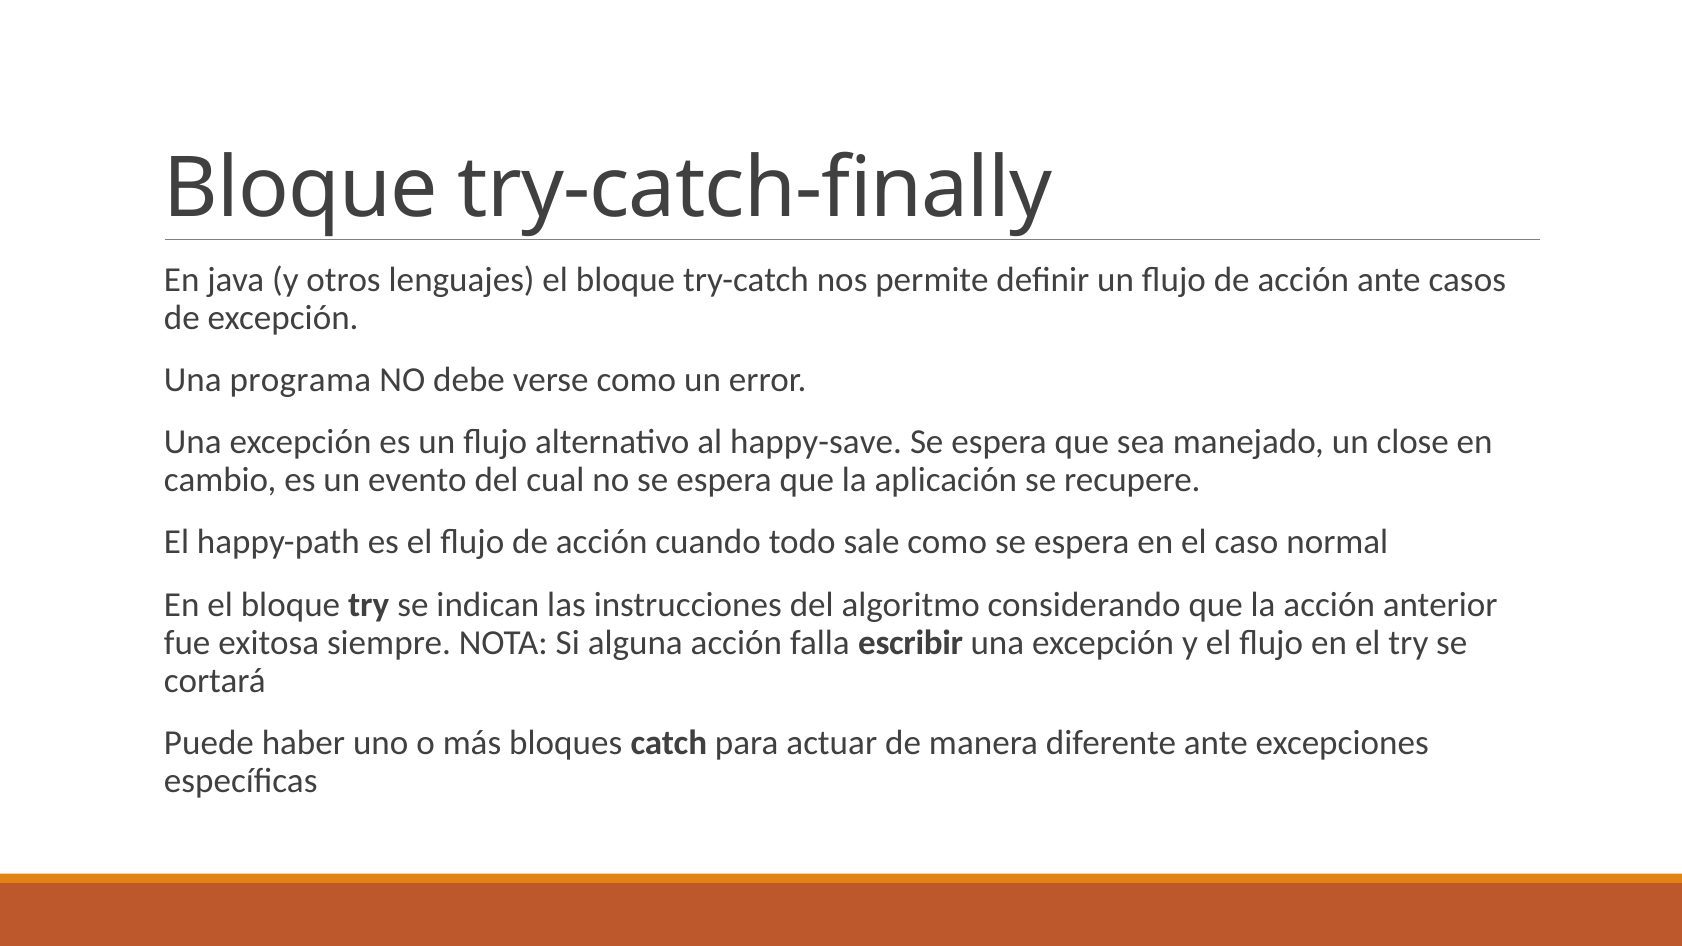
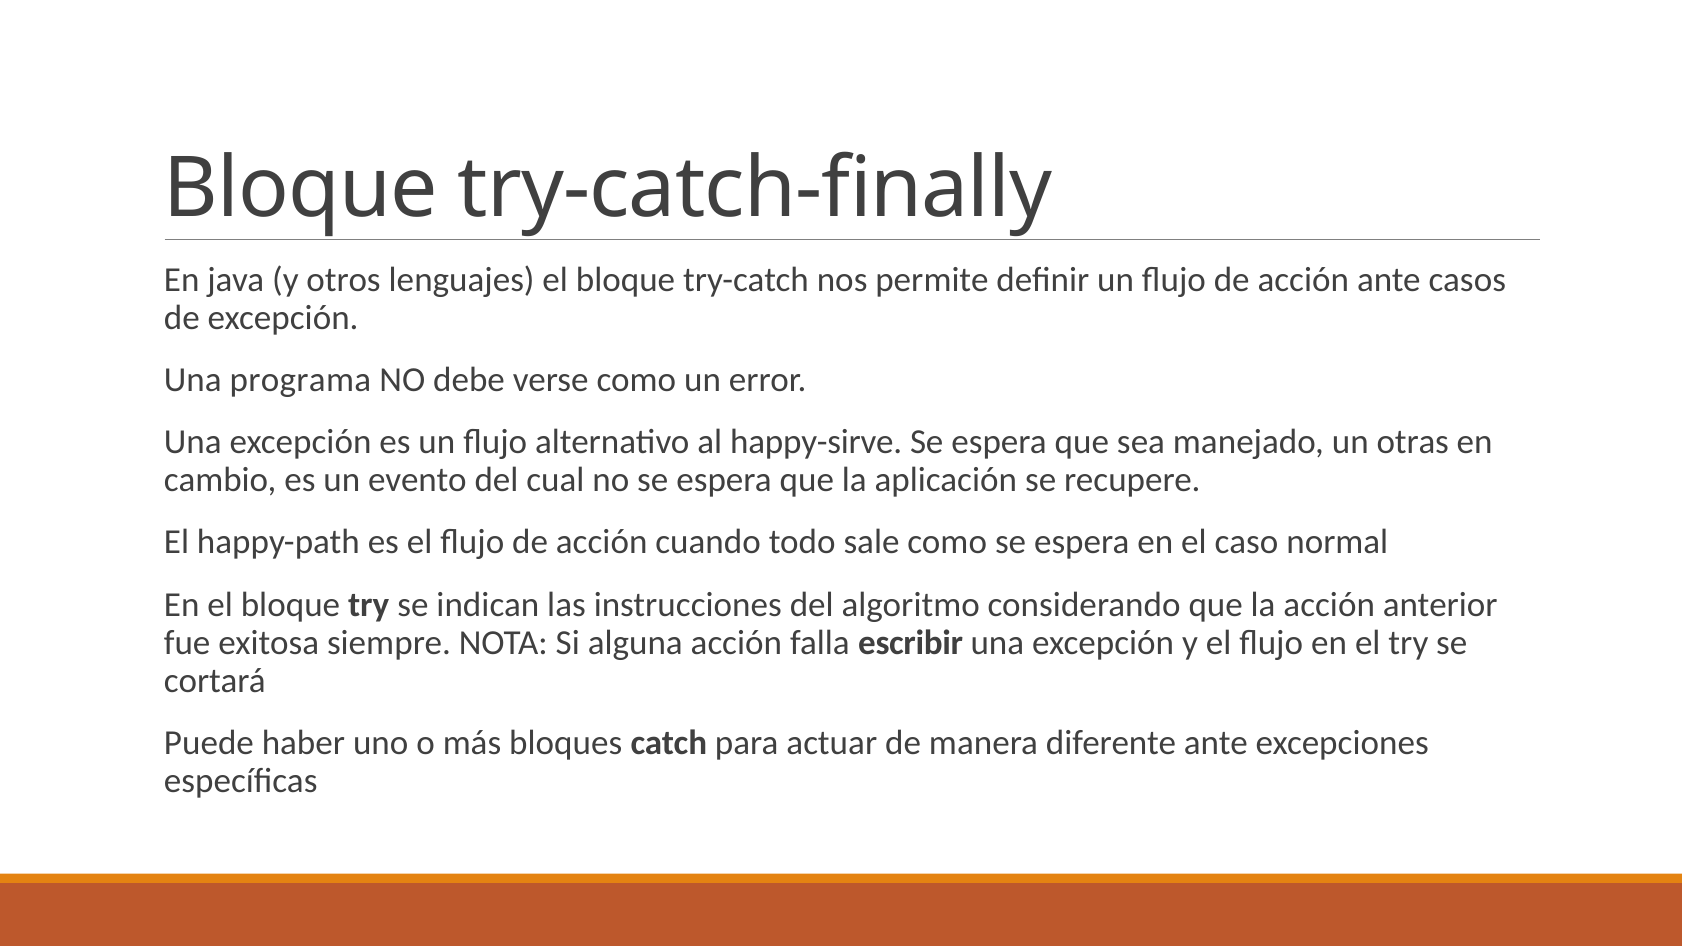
happy-save: happy-save -> happy-sirve
close: close -> otras
